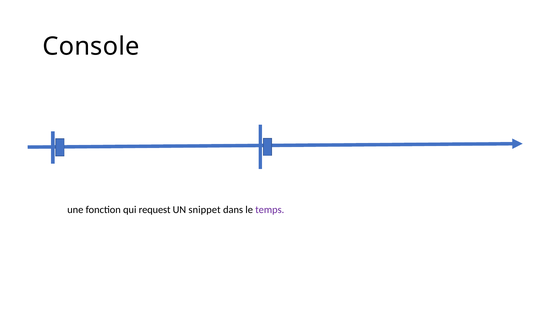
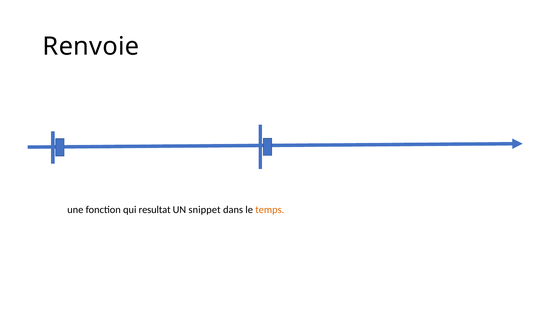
Console: Console -> Renvoie
request: request -> resultat
temps colour: purple -> orange
